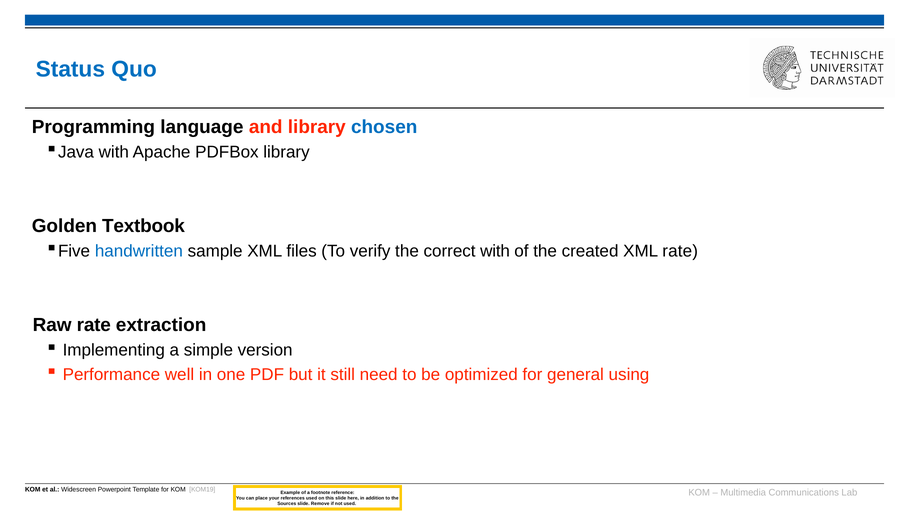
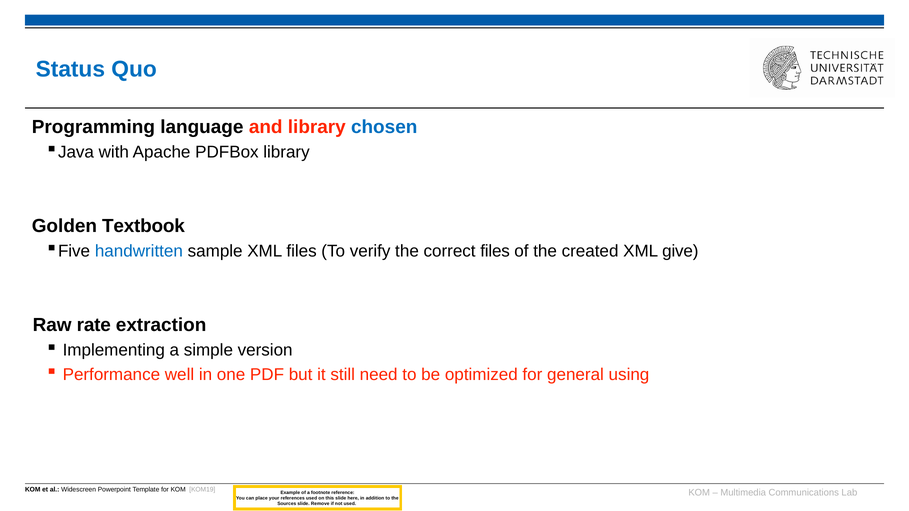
correct with: with -> files
XML rate: rate -> give
